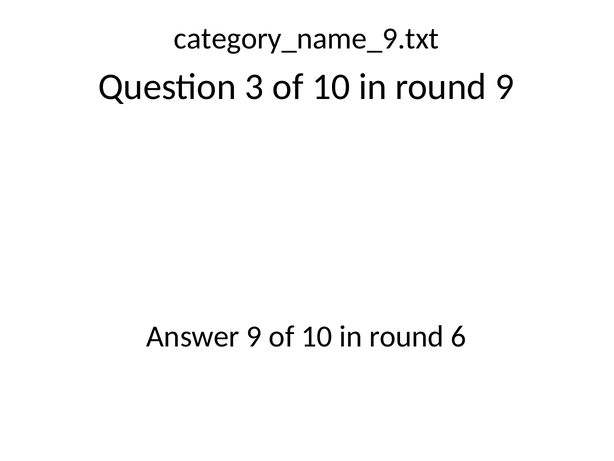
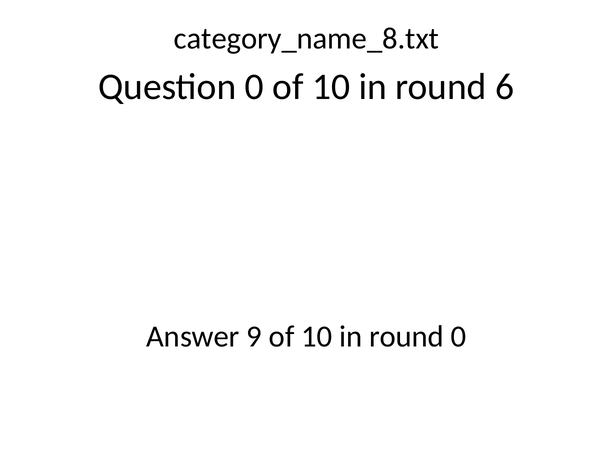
category_name_9.txt: category_name_9.txt -> category_name_8.txt
Question 3: 3 -> 0
round 9: 9 -> 6
round 6: 6 -> 0
